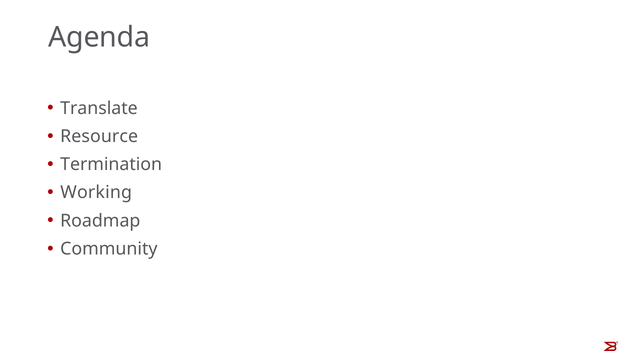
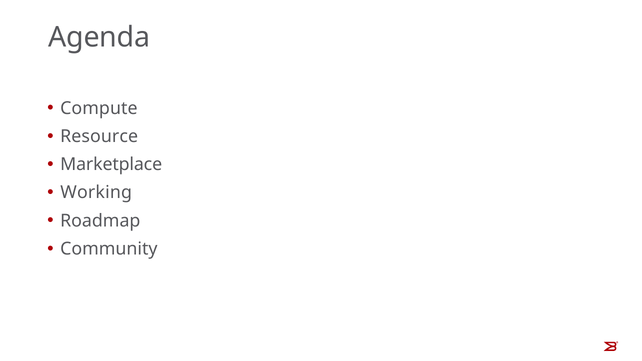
Translate: Translate -> Compute
Termination: Termination -> Marketplace
